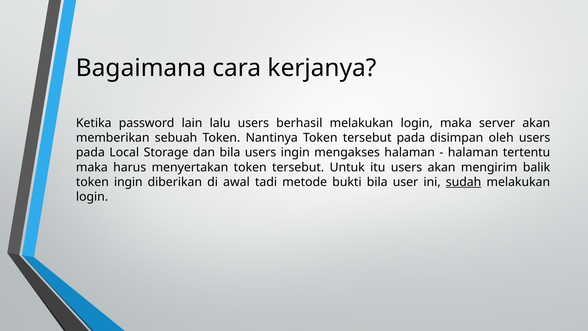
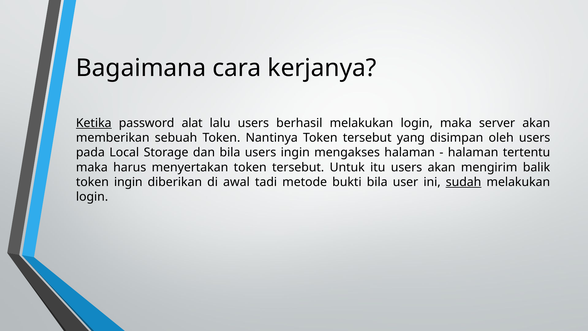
Ketika underline: none -> present
lain: lain -> alat
tersebut pada: pada -> yang
